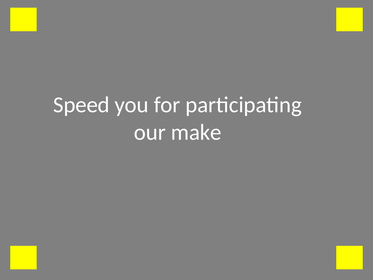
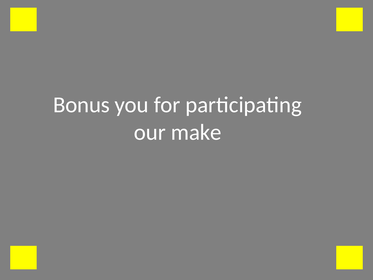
Speed: Speed -> Bonus
